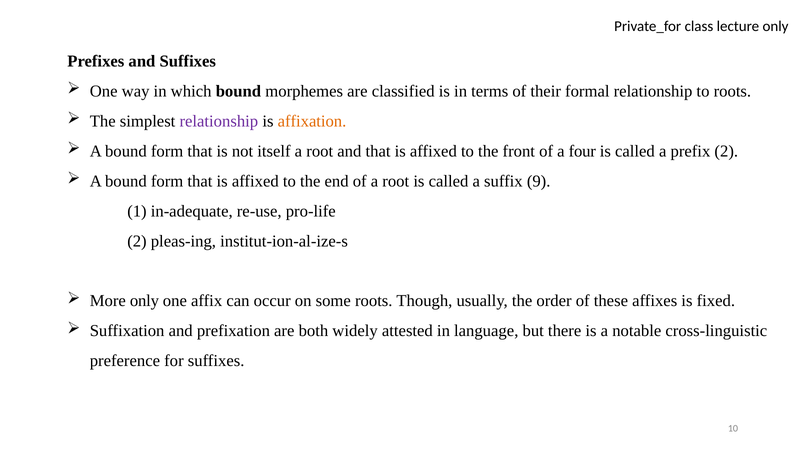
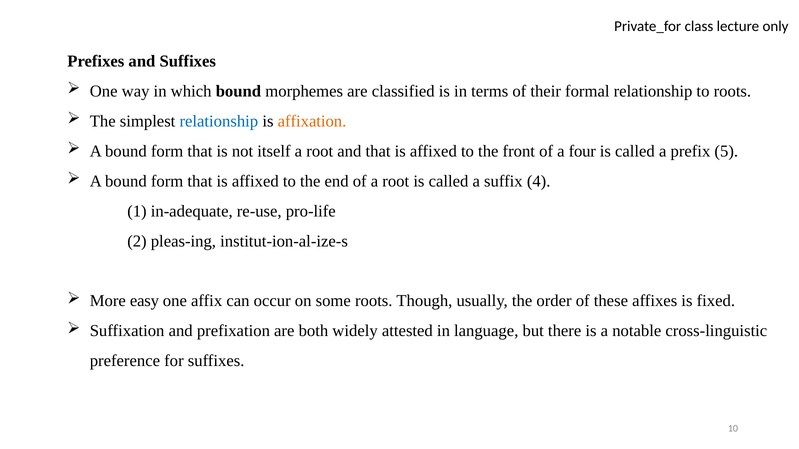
relationship at (219, 121) colour: purple -> blue
prefix 2: 2 -> 5
9: 9 -> 4
More only: only -> easy
